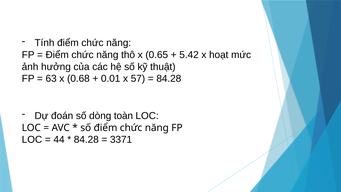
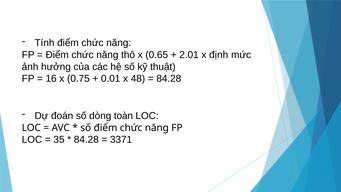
5.42: 5.42 -> 2.01
hoạt: hoạt -> định
63: 63 -> 16
0.68: 0.68 -> 0.75
57: 57 -> 48
44: 44 -> 35
